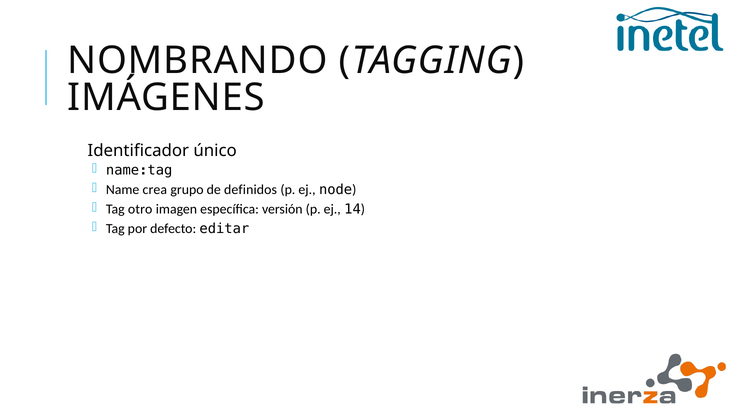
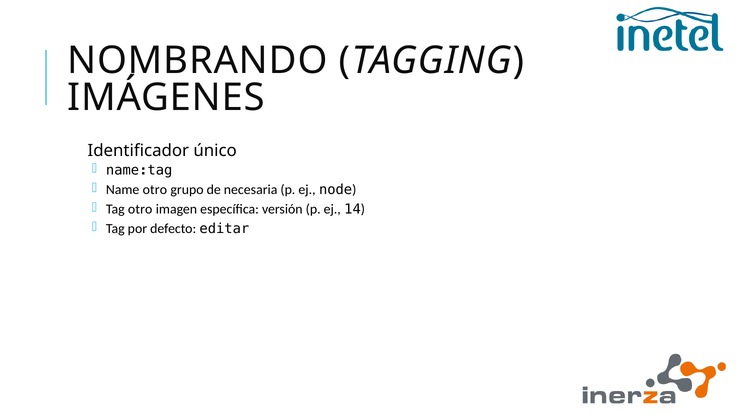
Name crea: crea -> otro
definidos: definidos -> necesaria
